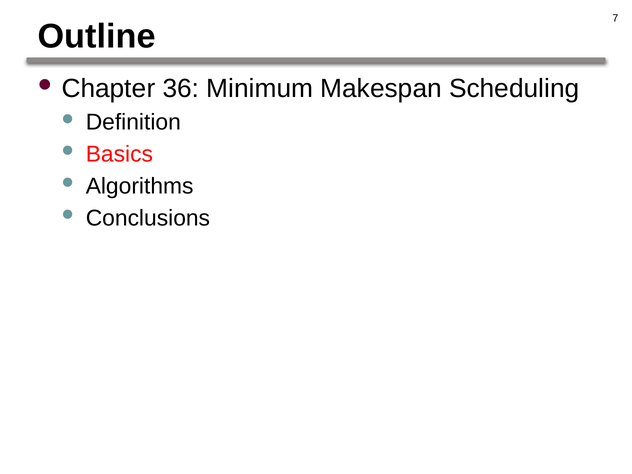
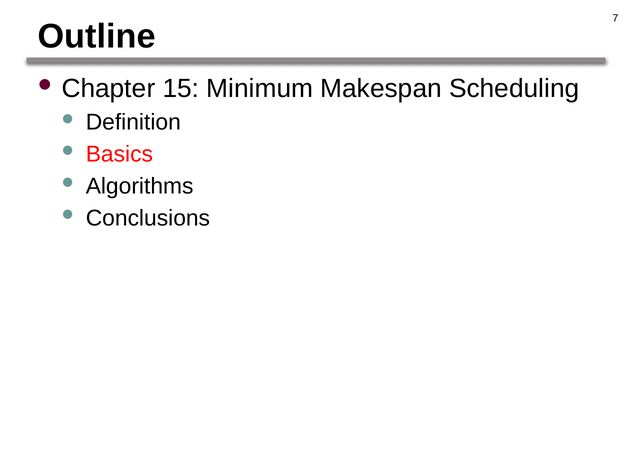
36: 36 -> 15
